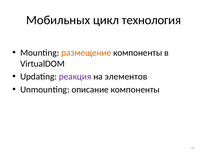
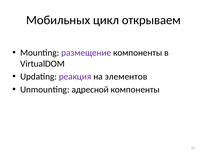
технология: технология -> открываем
размещение colour: orange -> purple
описание: описание -> адресной
